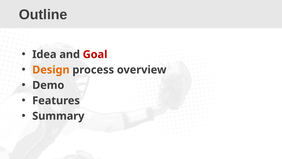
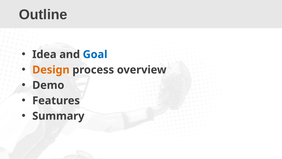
Goal colour: red -> blue
